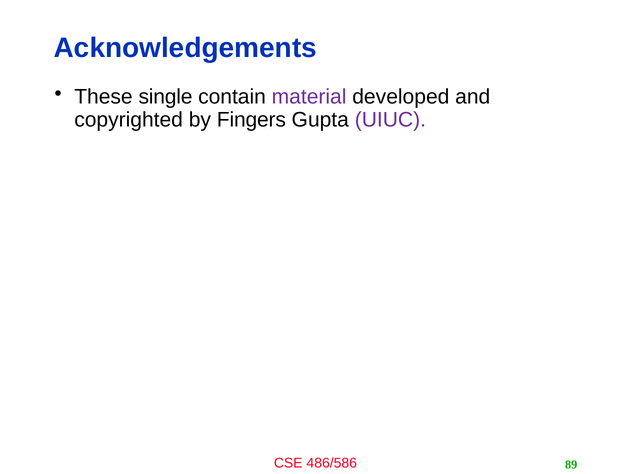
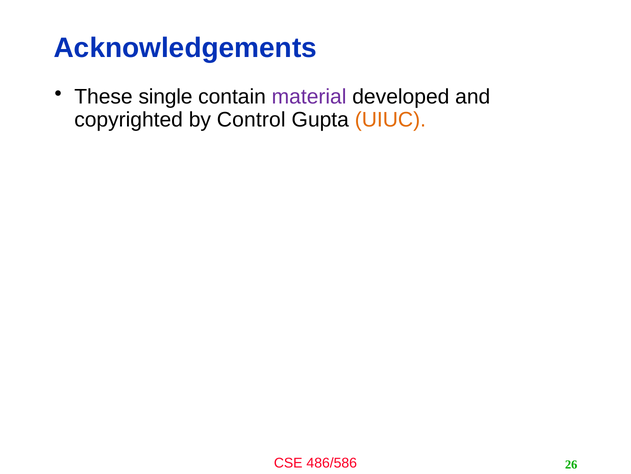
Fingers: Fingers -> Control
UIUC colour: purple -> orange
89: 89 -> 26
